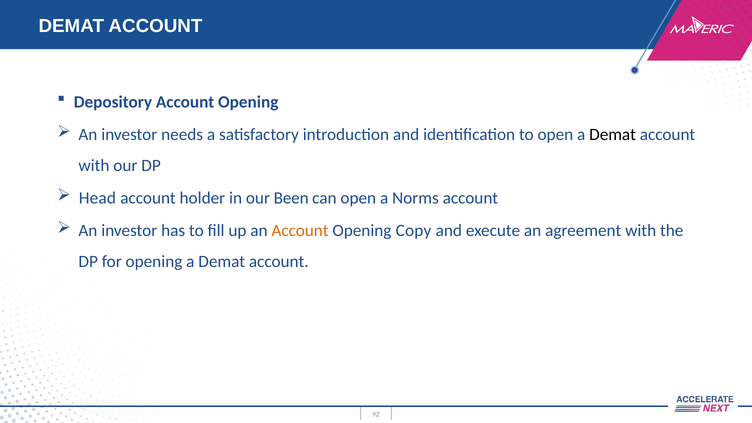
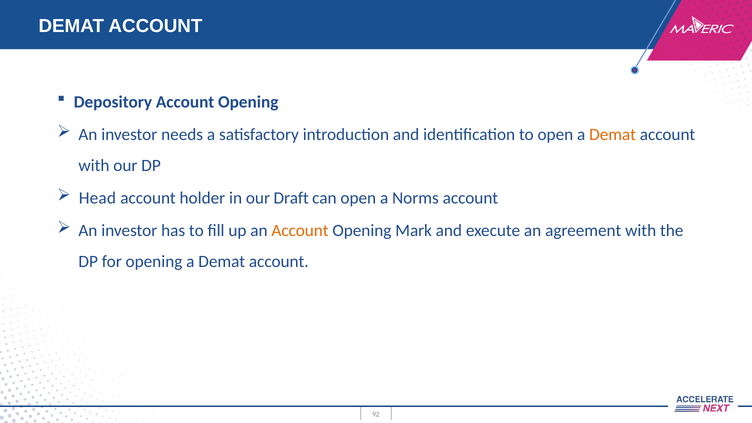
Demat at (613, 134) colour: black -> orange
Been: Been -> Draft
Copy: Copy -> Mark
